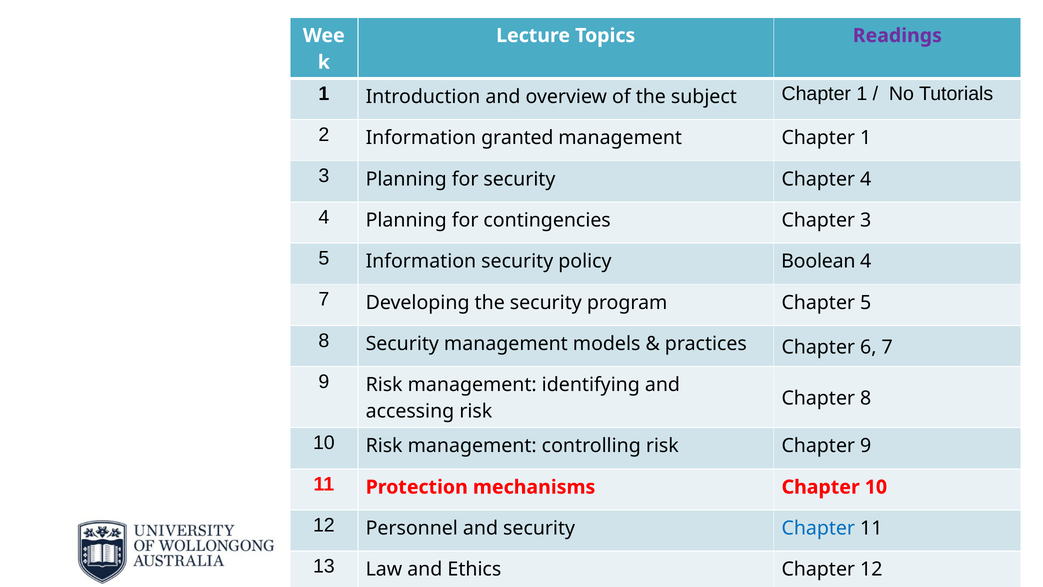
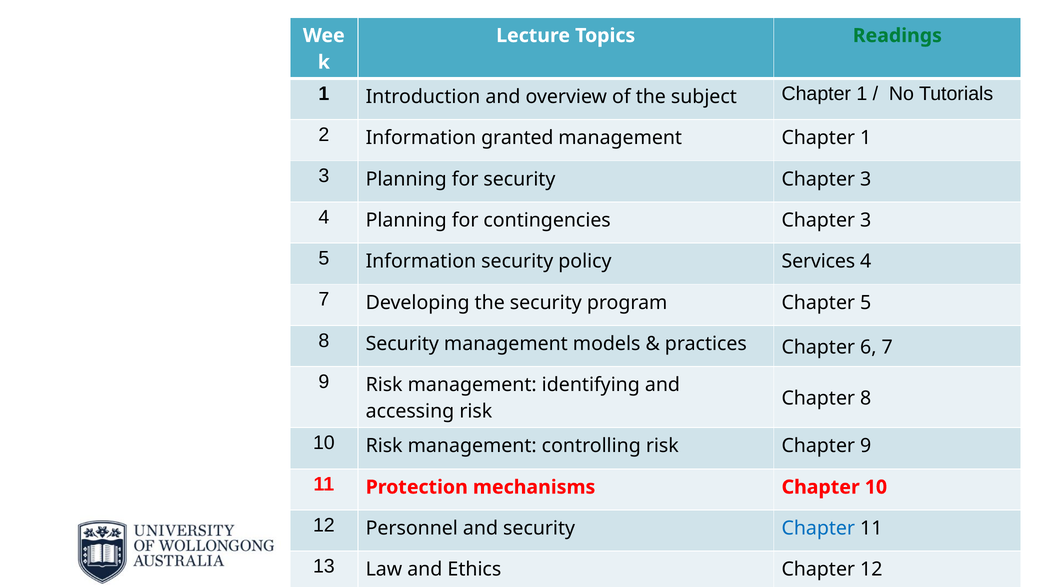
Readings colour: purple -> green
security Chapter 4: 4 -> 3
Boolean: Boolean -> Services
